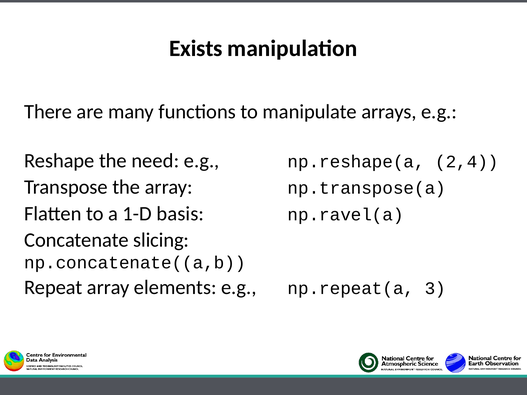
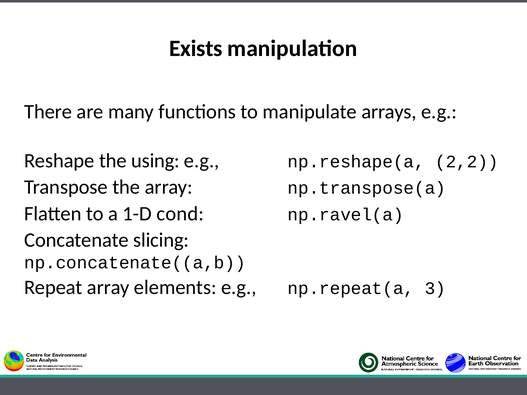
need: need -> using
2,4: 2,4 -> 2,2
basis: basis -> cond
